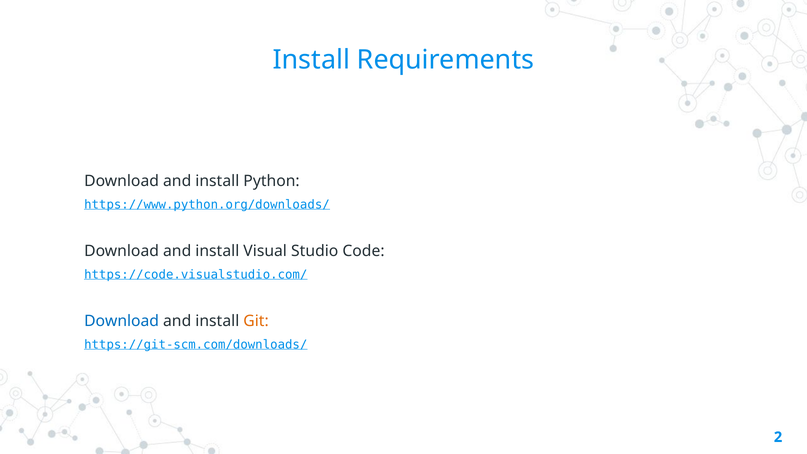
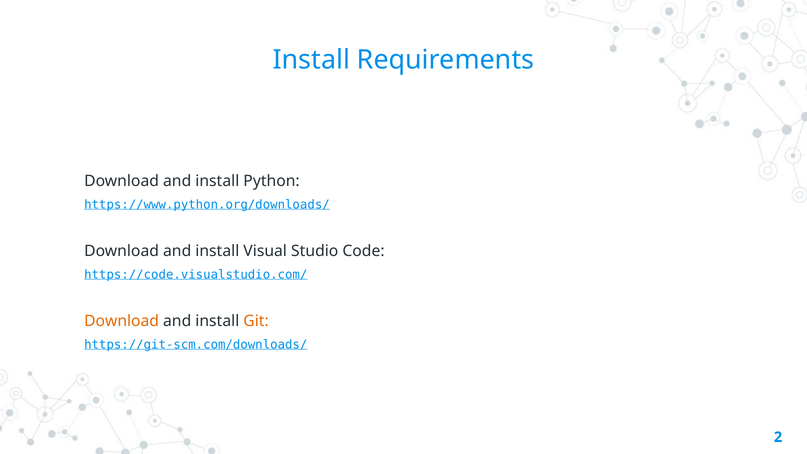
Download at (122, 321) colour: blue -> orange
